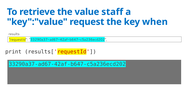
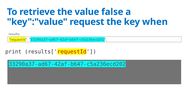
staff: staff -> false
